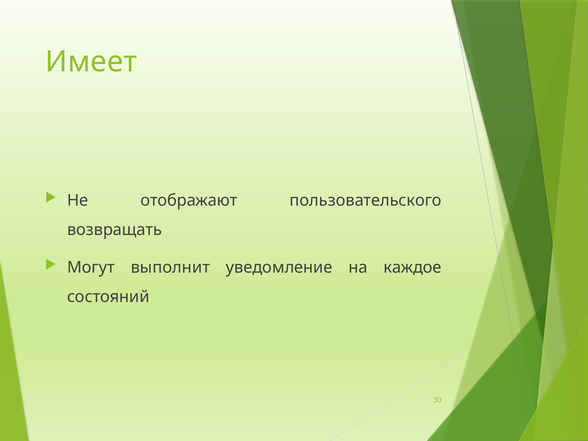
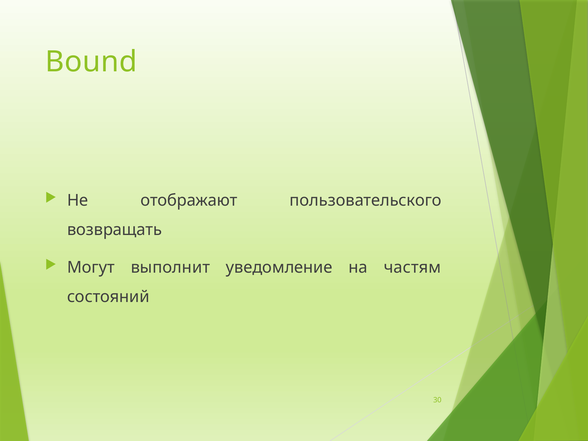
Имеет: Имеет -> Bound
каждое: каждое -> частям
